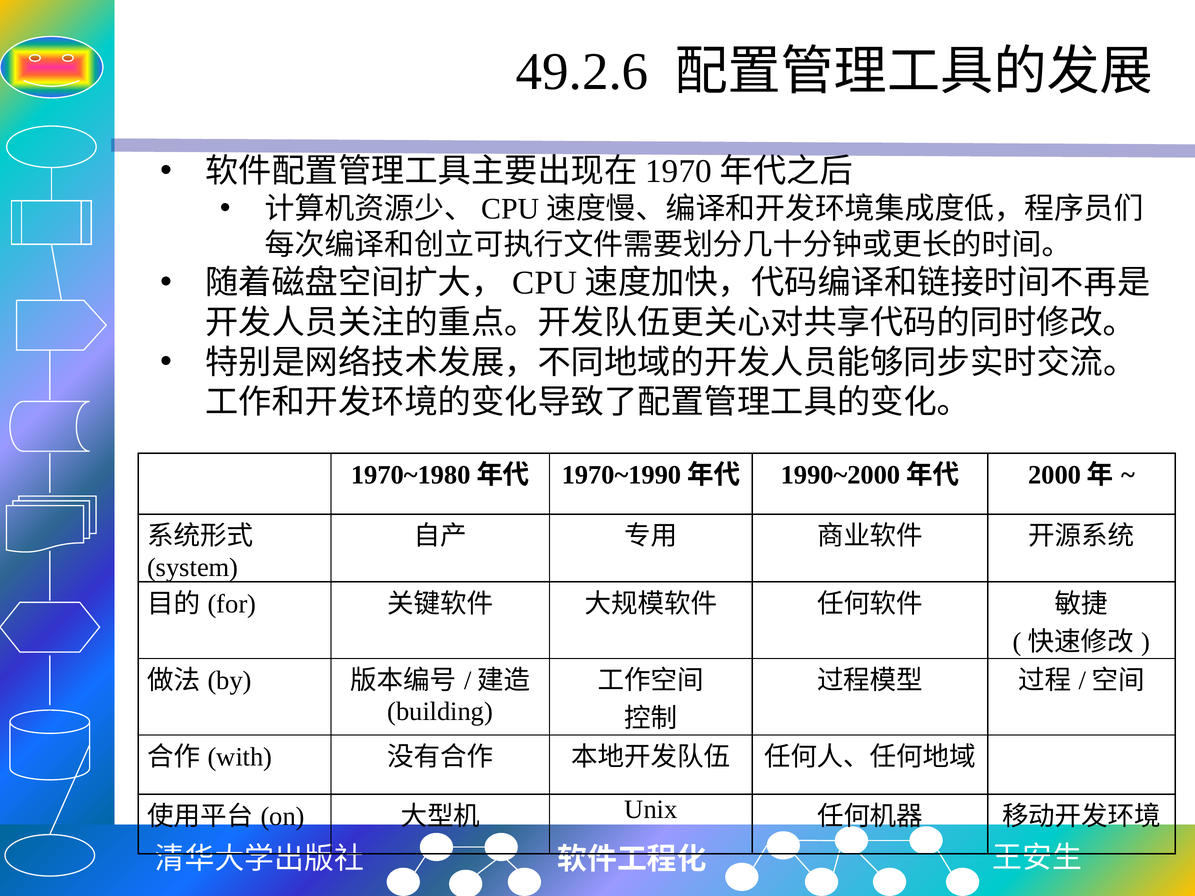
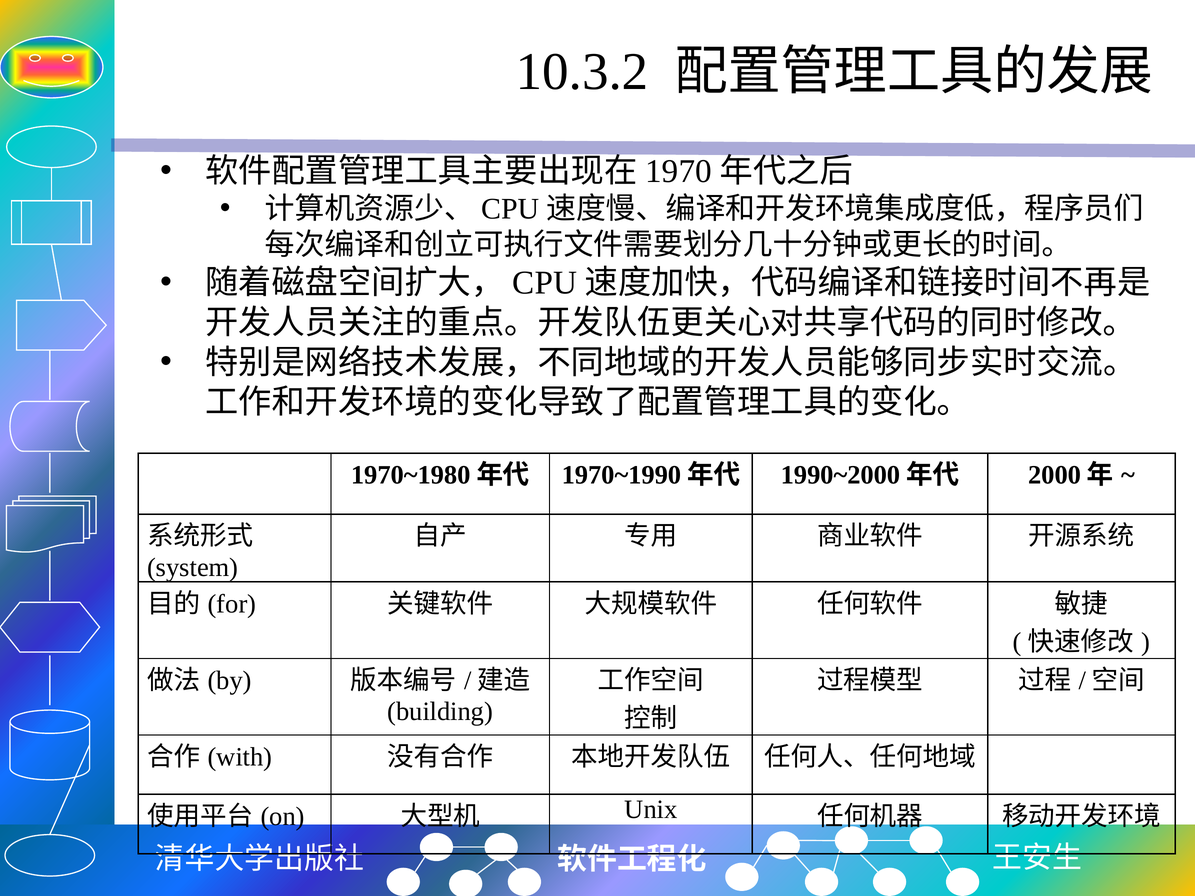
49.2.6: 49.2.6 -> 10.3.2
